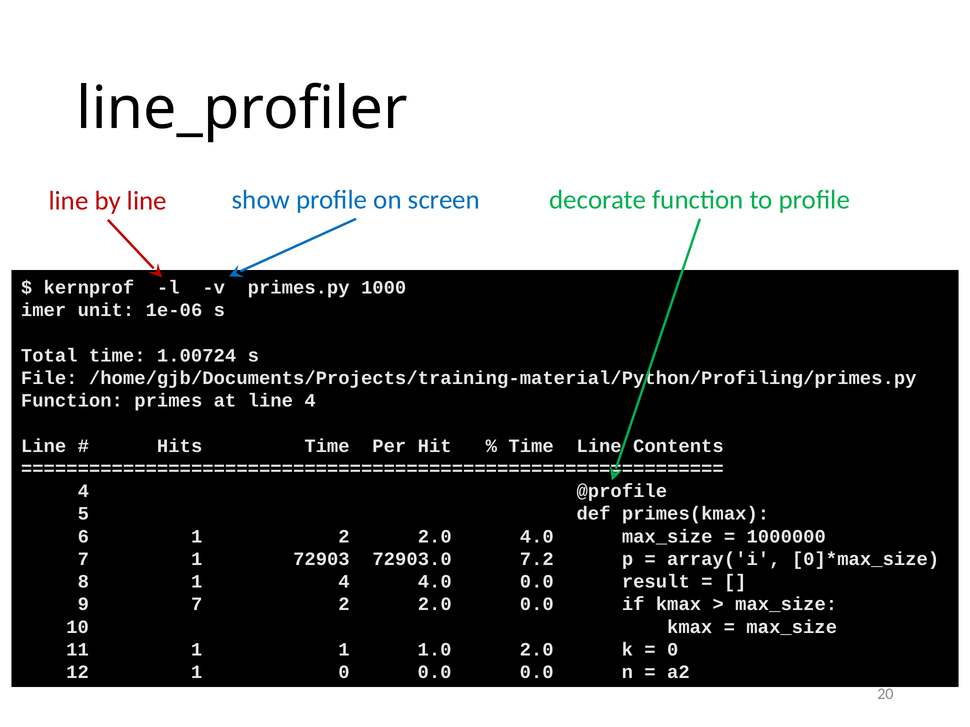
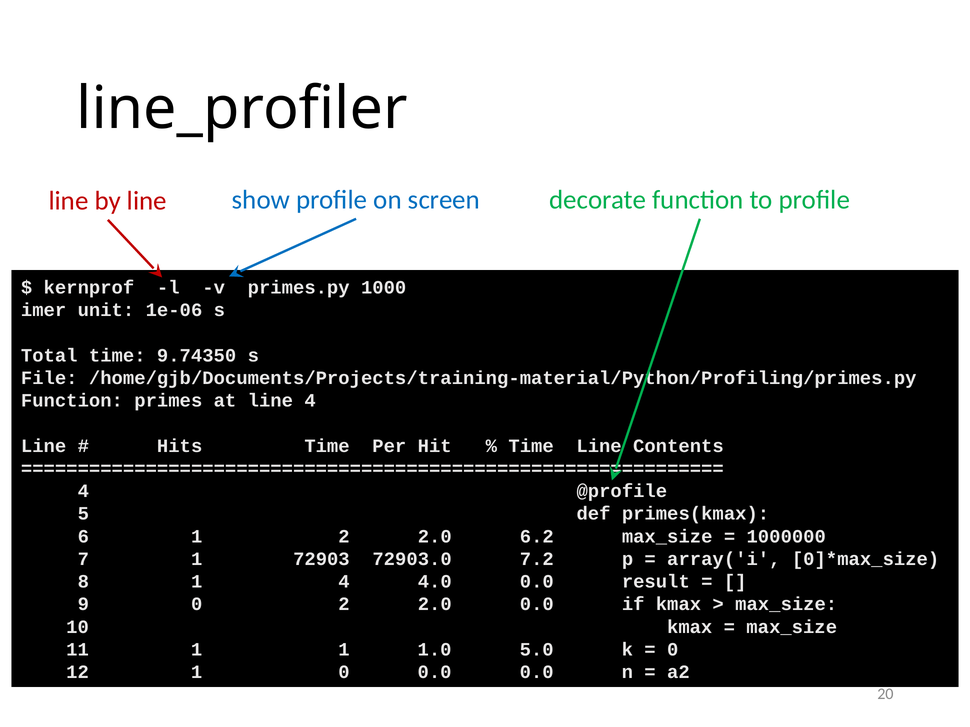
1.00724: 1.00724 -> 9.74350
2.0 4.0: 4.0 -> 6.2
9 7: 7 -> 0
1.0 2.0: 2.0 -> 5.0
